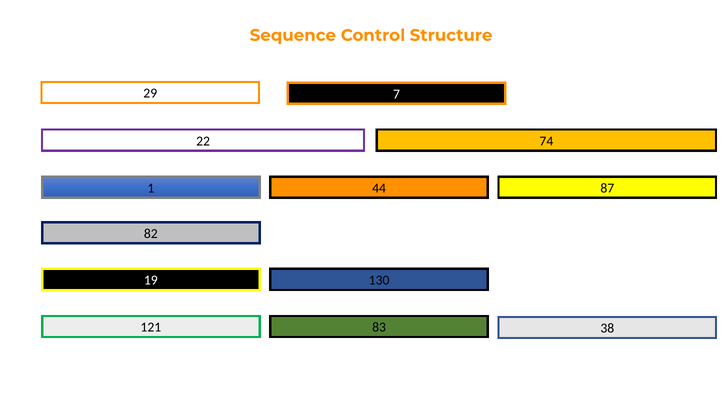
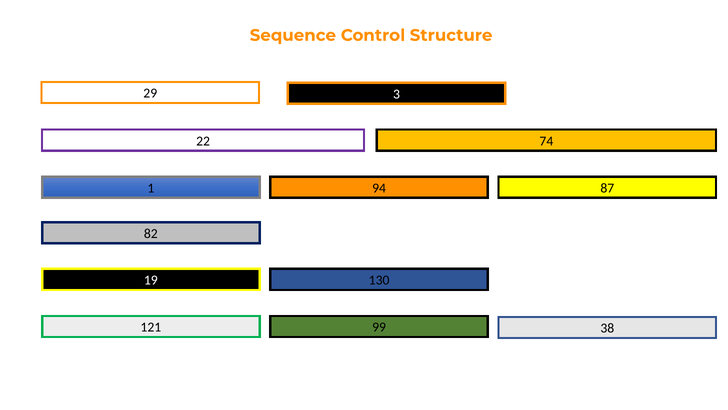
7: 7 -> 3
44: 44 -> 94
83: 83 -> 99
